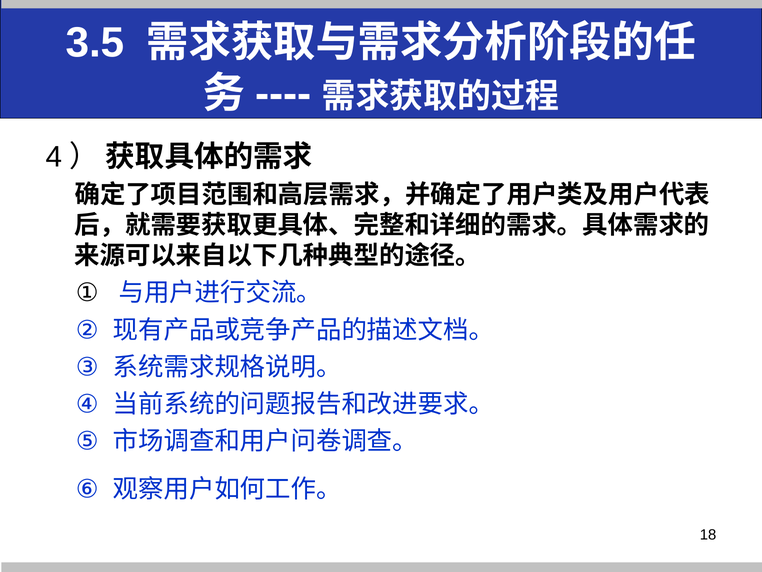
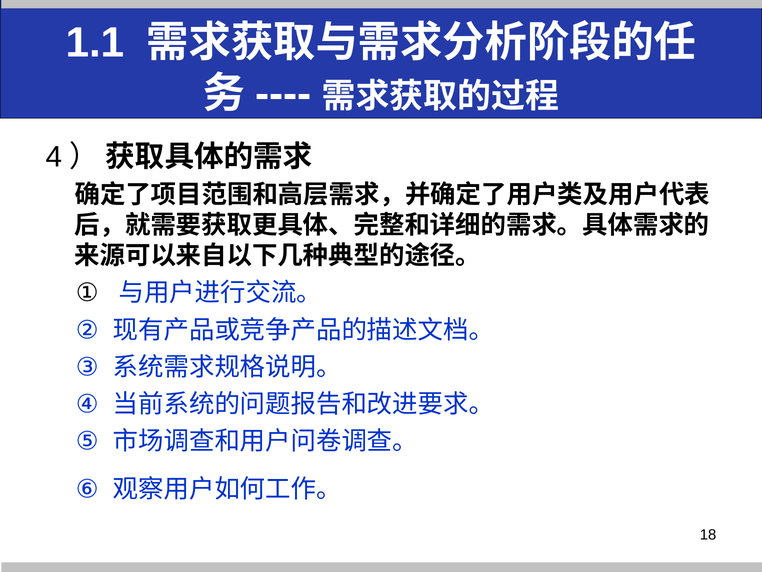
3.5: 3.5 -> 1.1
